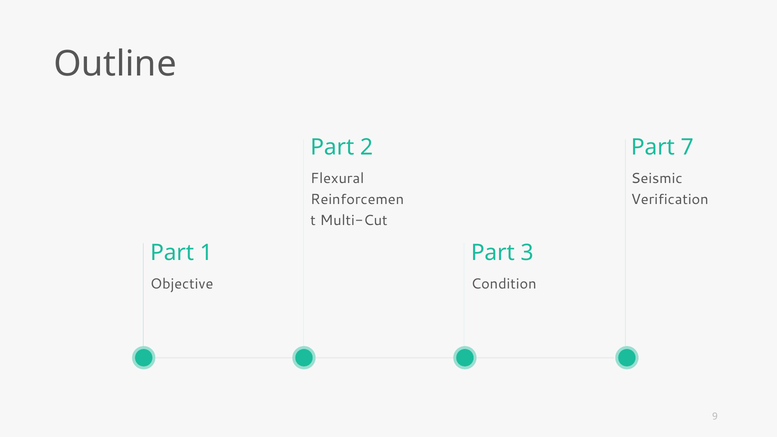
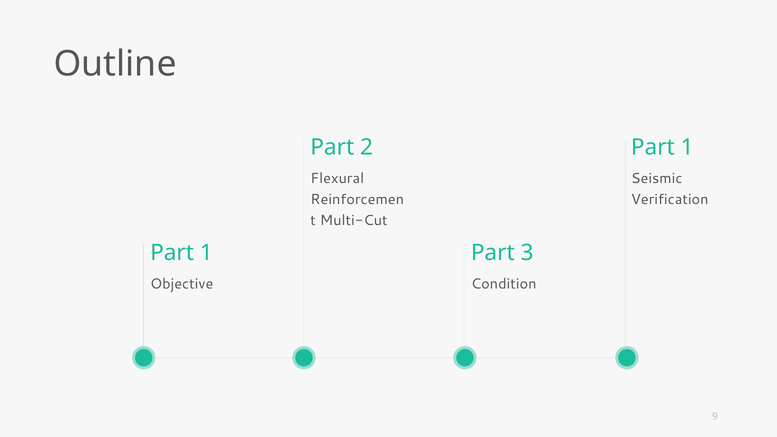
7 at (687, 147): 7 -> 1
